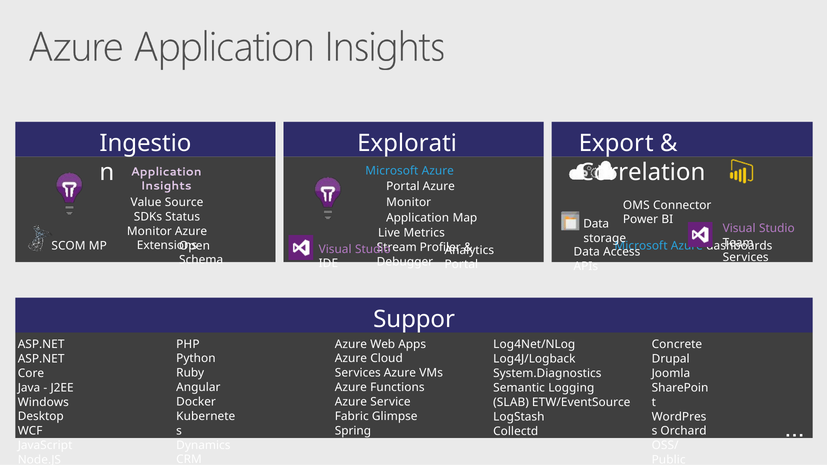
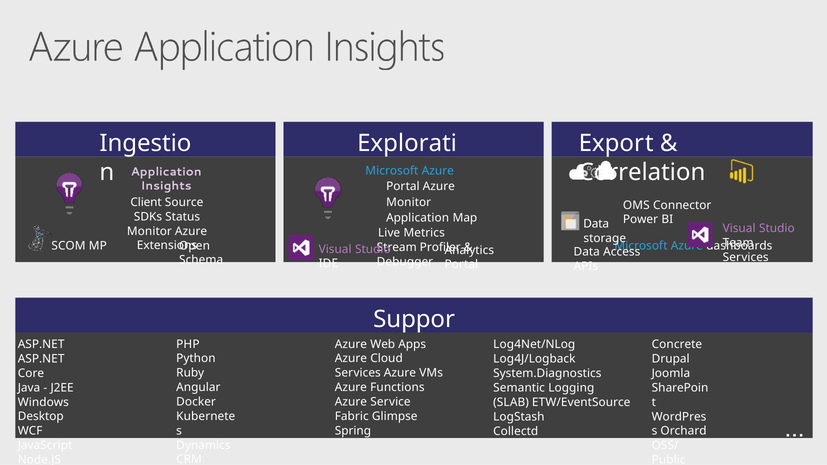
Value: Value -> Client
